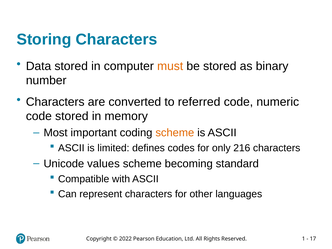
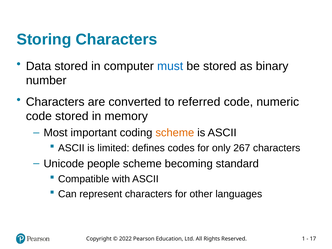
must colour: orange -> blue
216: 216 -> 267
values: values -> people
